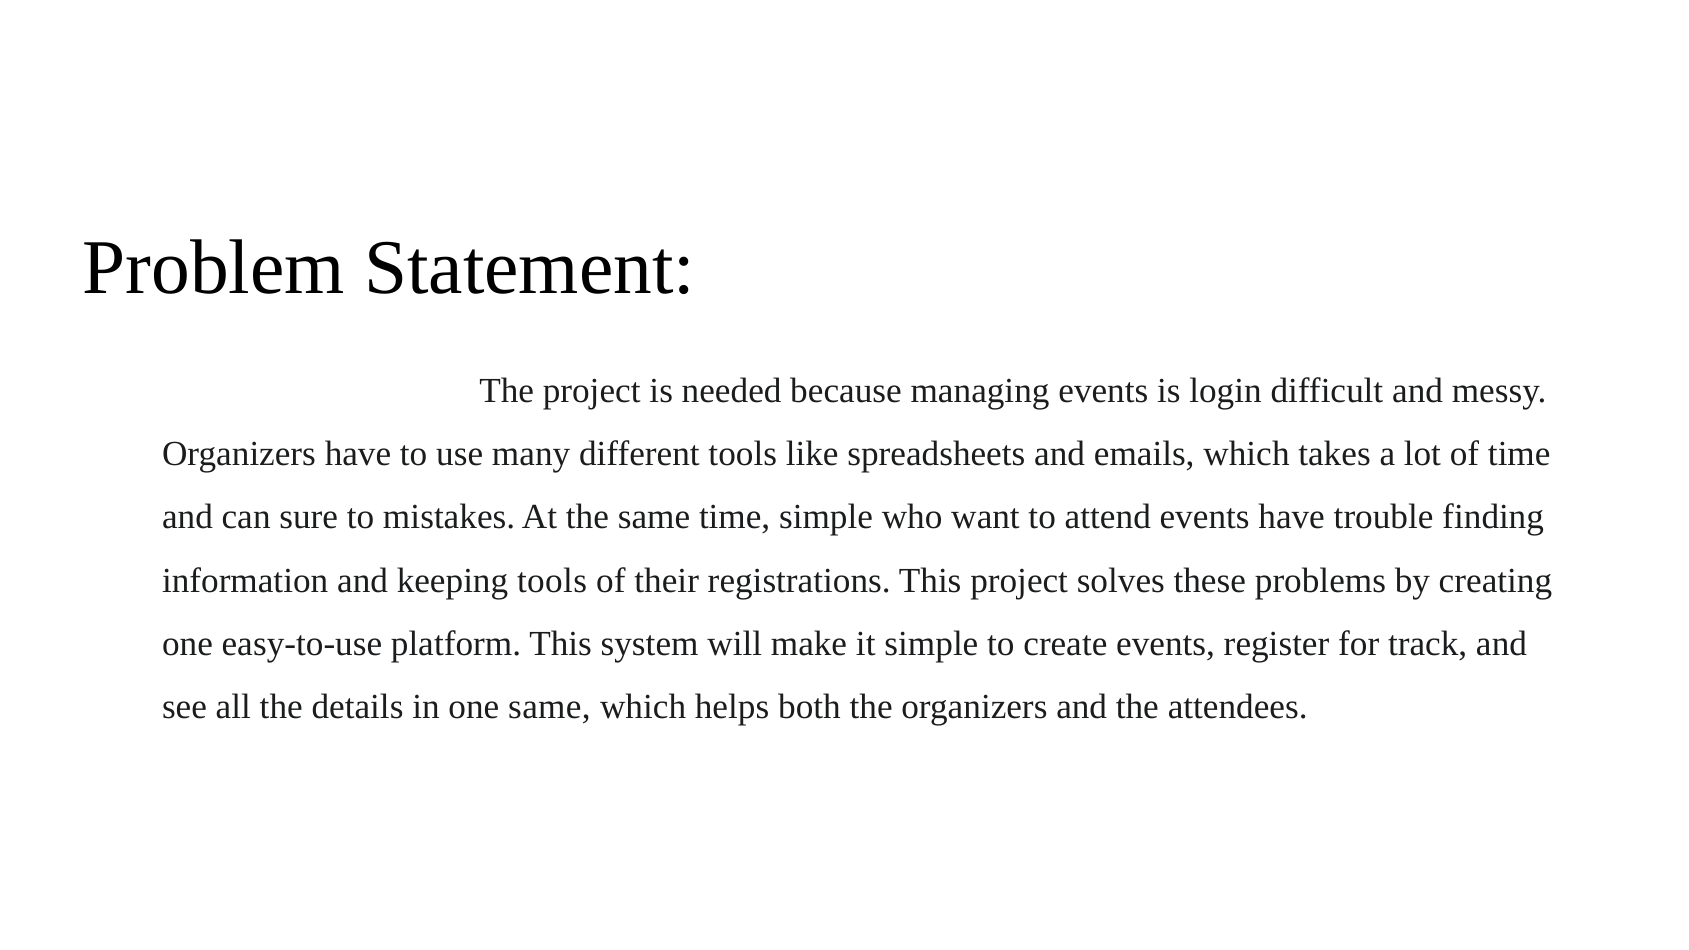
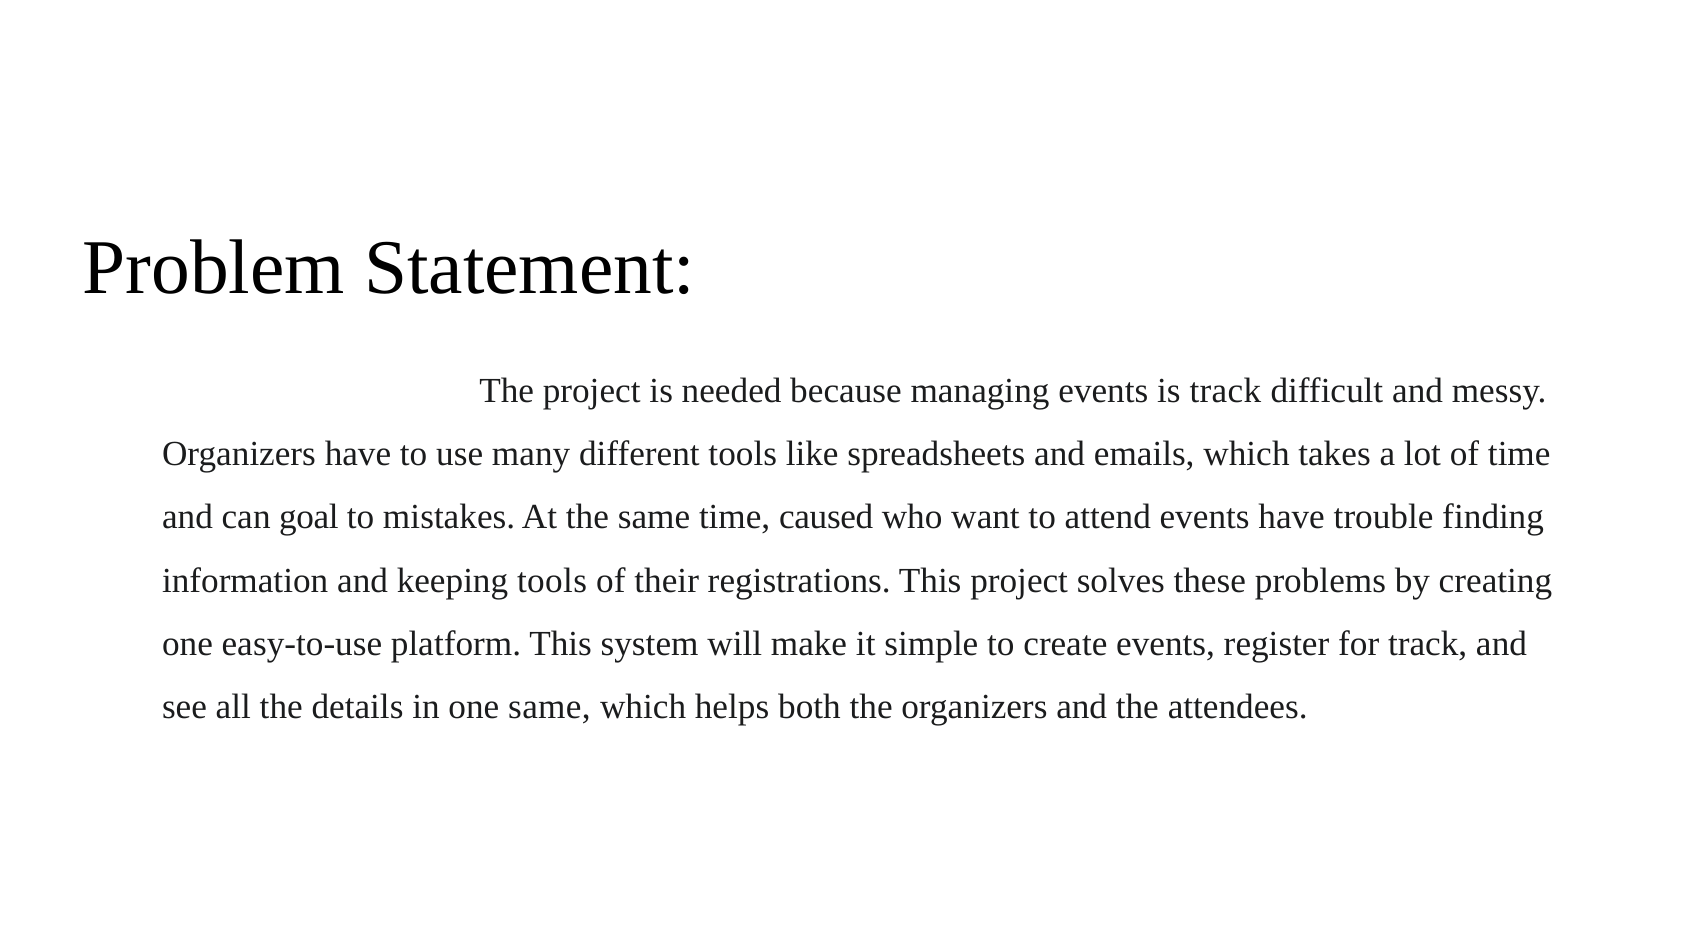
is login: login -> track
sure: sure -> goal
time simple: simple -> caused
